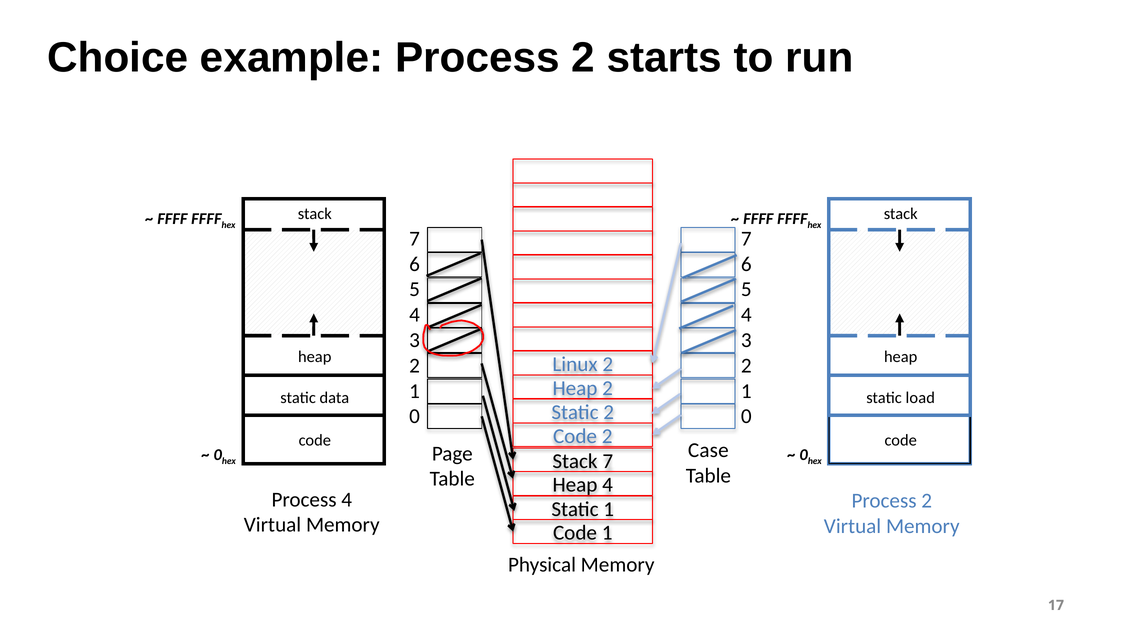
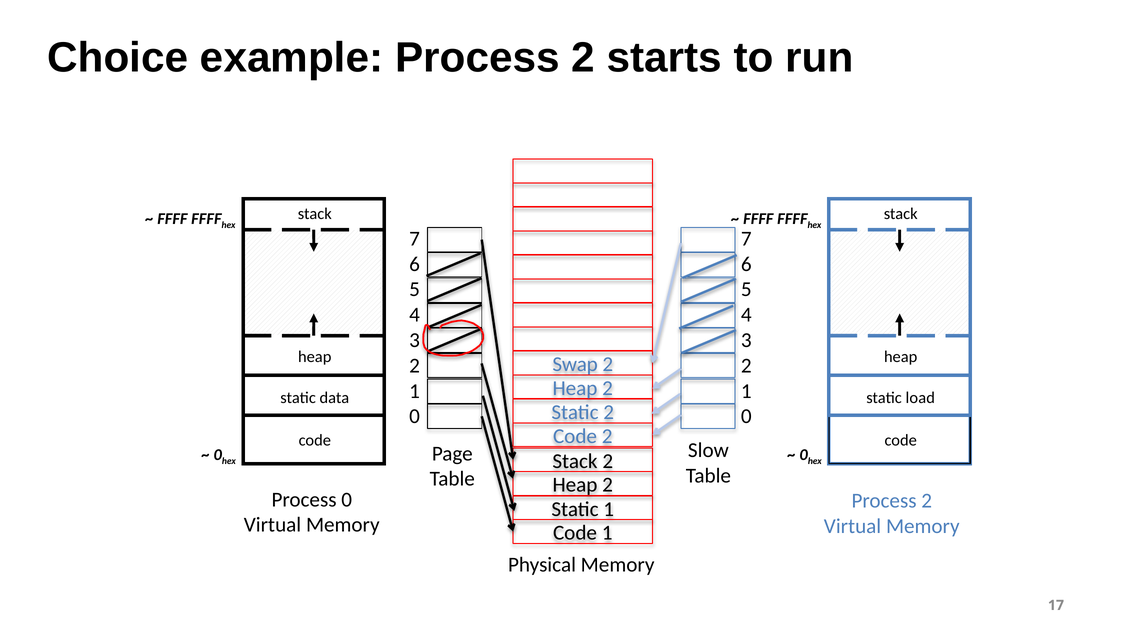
Linux: Linux -> Swap
Case: Case -> Slow
Stack 7: 7 -> 2
4 at (608, 485): 4 -> 2
Process 4: 4 -> 0
